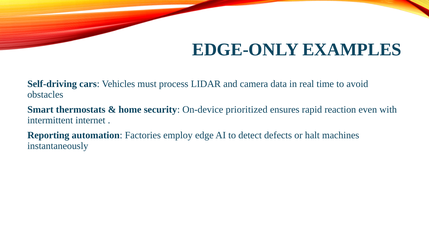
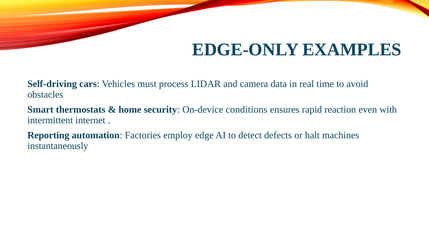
prioritized: prioritized -> conditions
